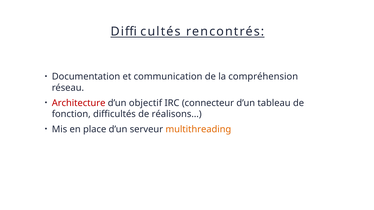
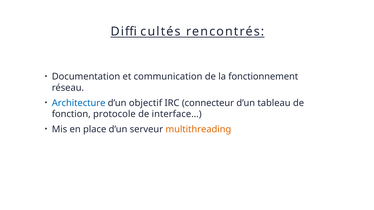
compréhension: compréhension -> fonctionnement
Architecture colour: red -> blue
difficultés: difficultés -> protocole
réalisons…: réalisons… -> interface…
